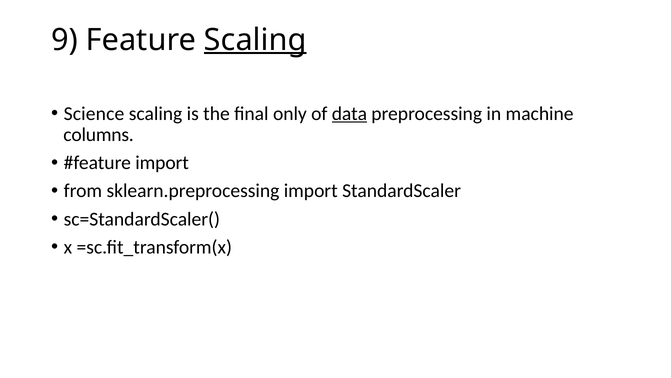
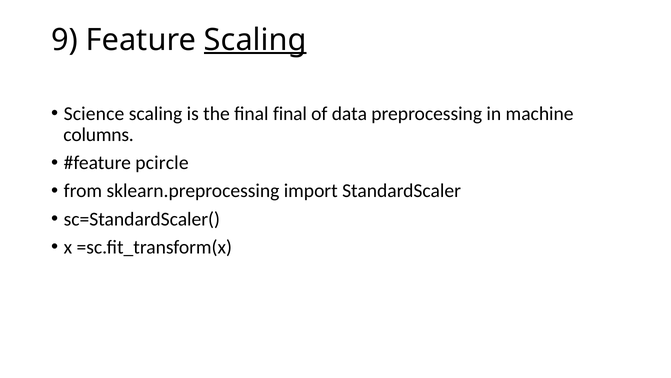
final only: only -> final
data underline: present -> none
import at (162, 163): import -> pcircle
